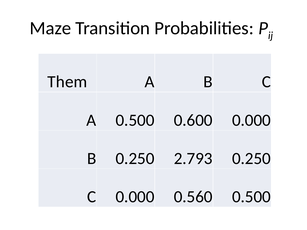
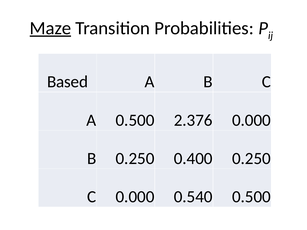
Maze underline: none -> present
Them: Them -> Based
0.600: 0.600 -> 2.376
2.793: 2.793 -> 0.400
0.560: 0.560 -> 0.540
